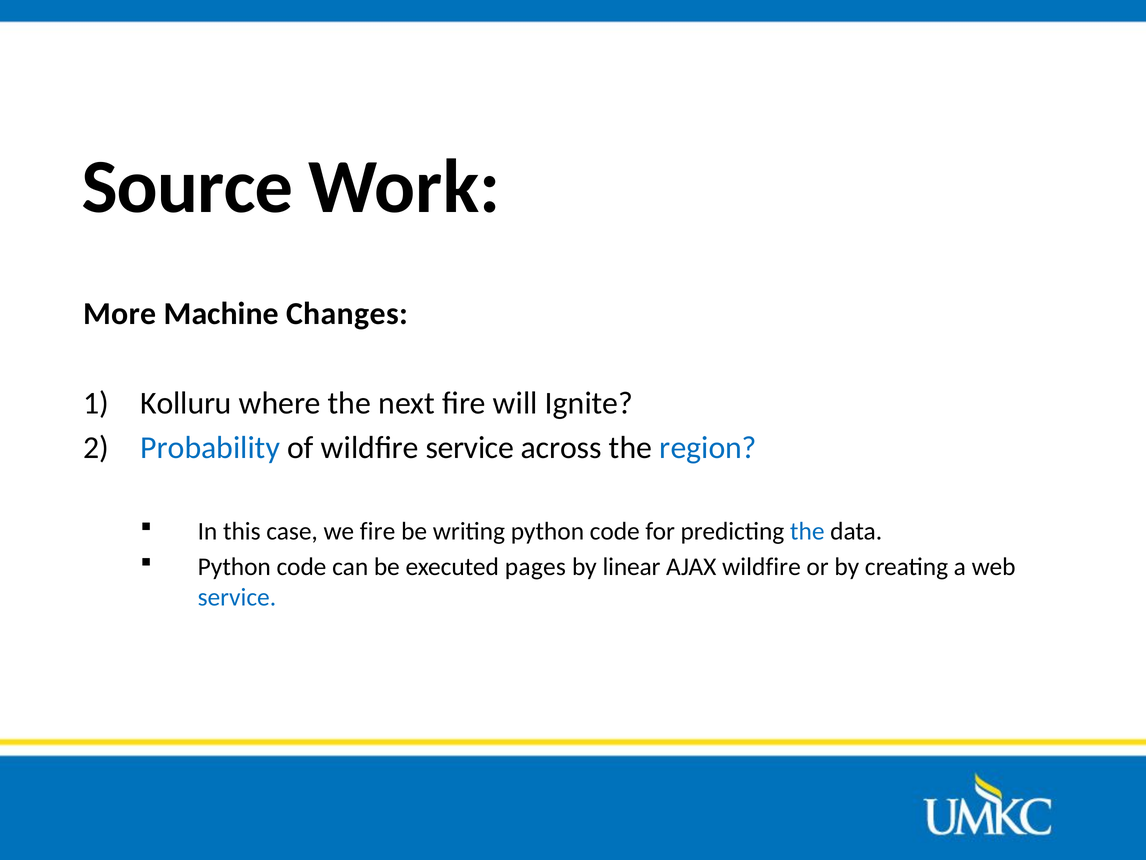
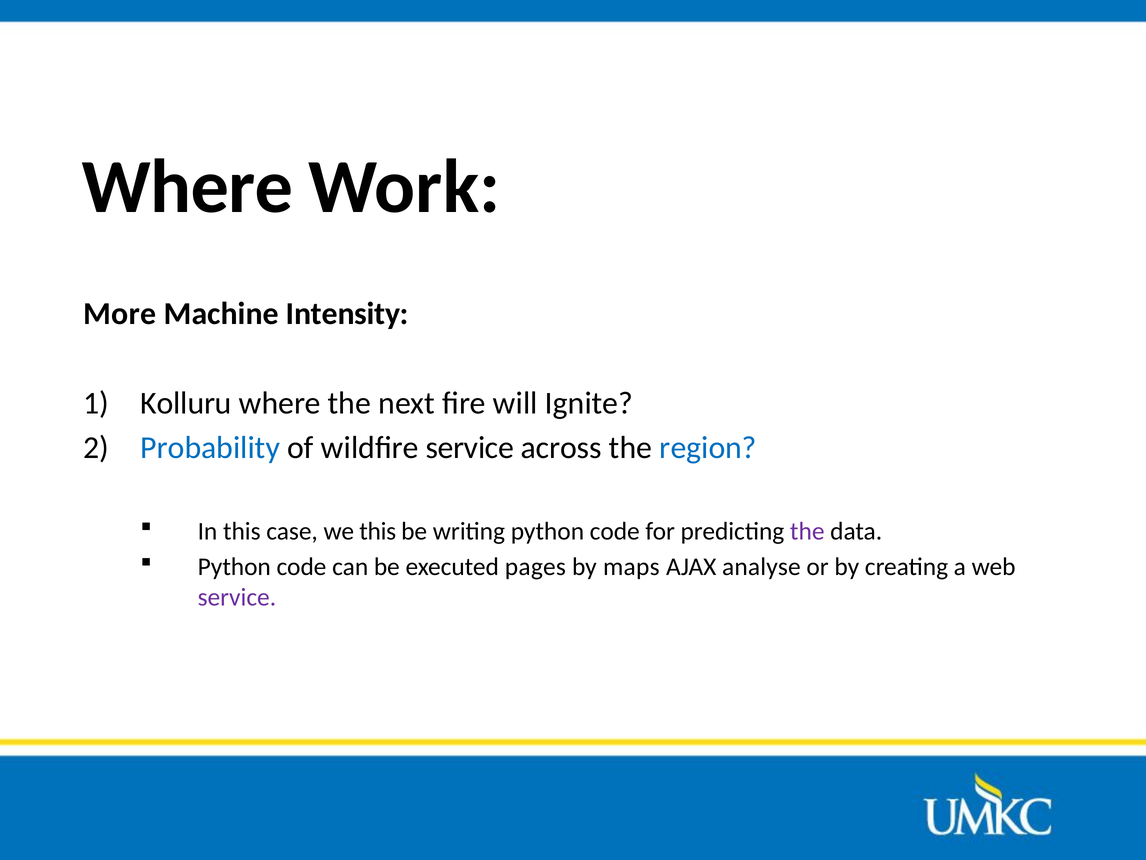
Source at (187, 187): Source -> Where
Changes: Changes -> Intensity
we fire: fire -> this
the at (807, 531) colour: blue -> purple
linear: linear -> maps
AJAX wildfire: wildfire -> analyse
service at (237, 597) colour: blue -> purple
